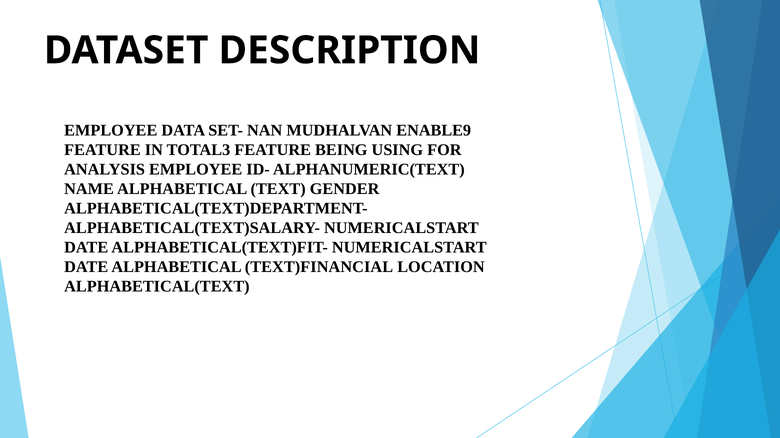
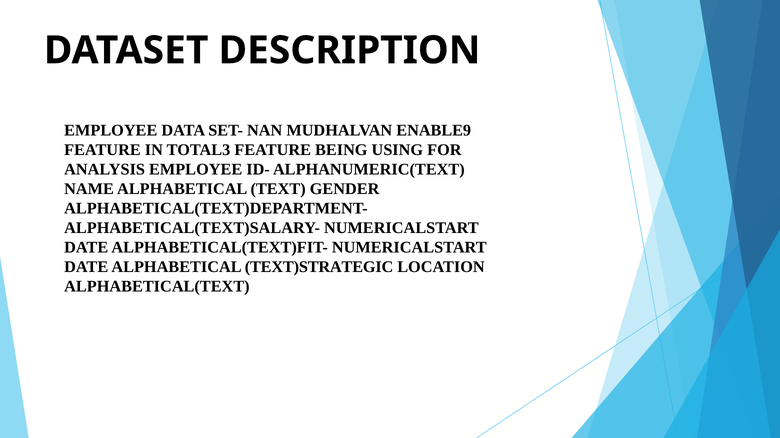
TEXT)FINANCIAL: TEXT)FINANCIAL -> TEXT)STRATEGIC
